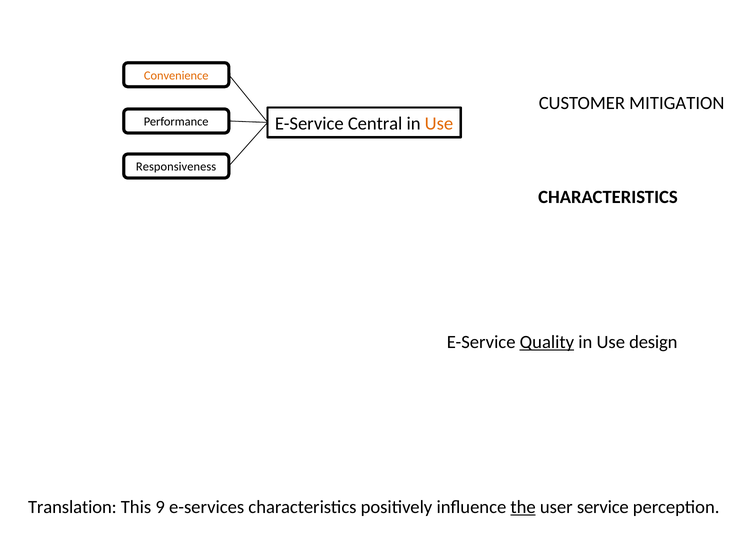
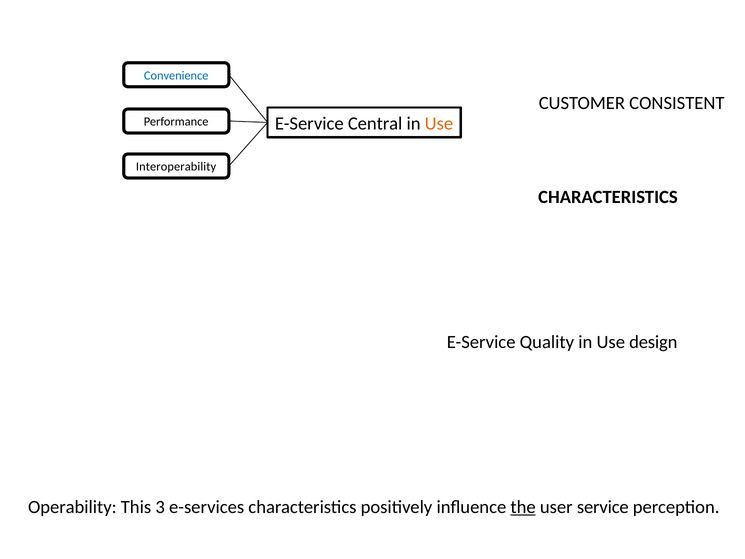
Convenience colour: orange -> blue
MITIGATION: MITIGATION -> CONSISTENT
Responsiveness: Responsiveness -> Interoperability
Quality underline: present -> none
Translation: Translation -> Operability
9: 9 -> 3
